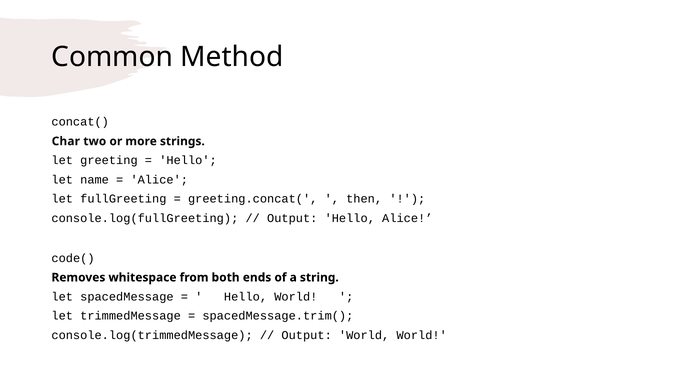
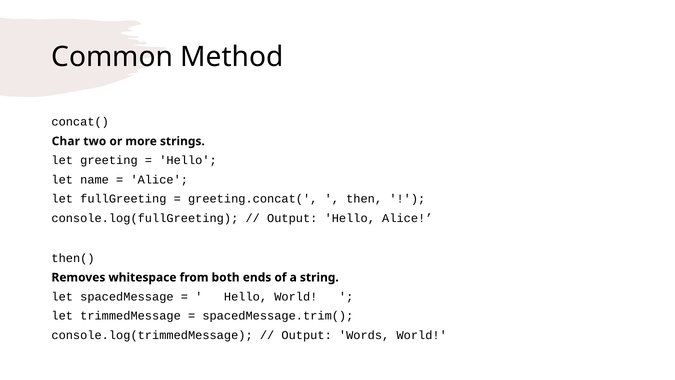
code(: code( -> then(
Output World: World -> Words
